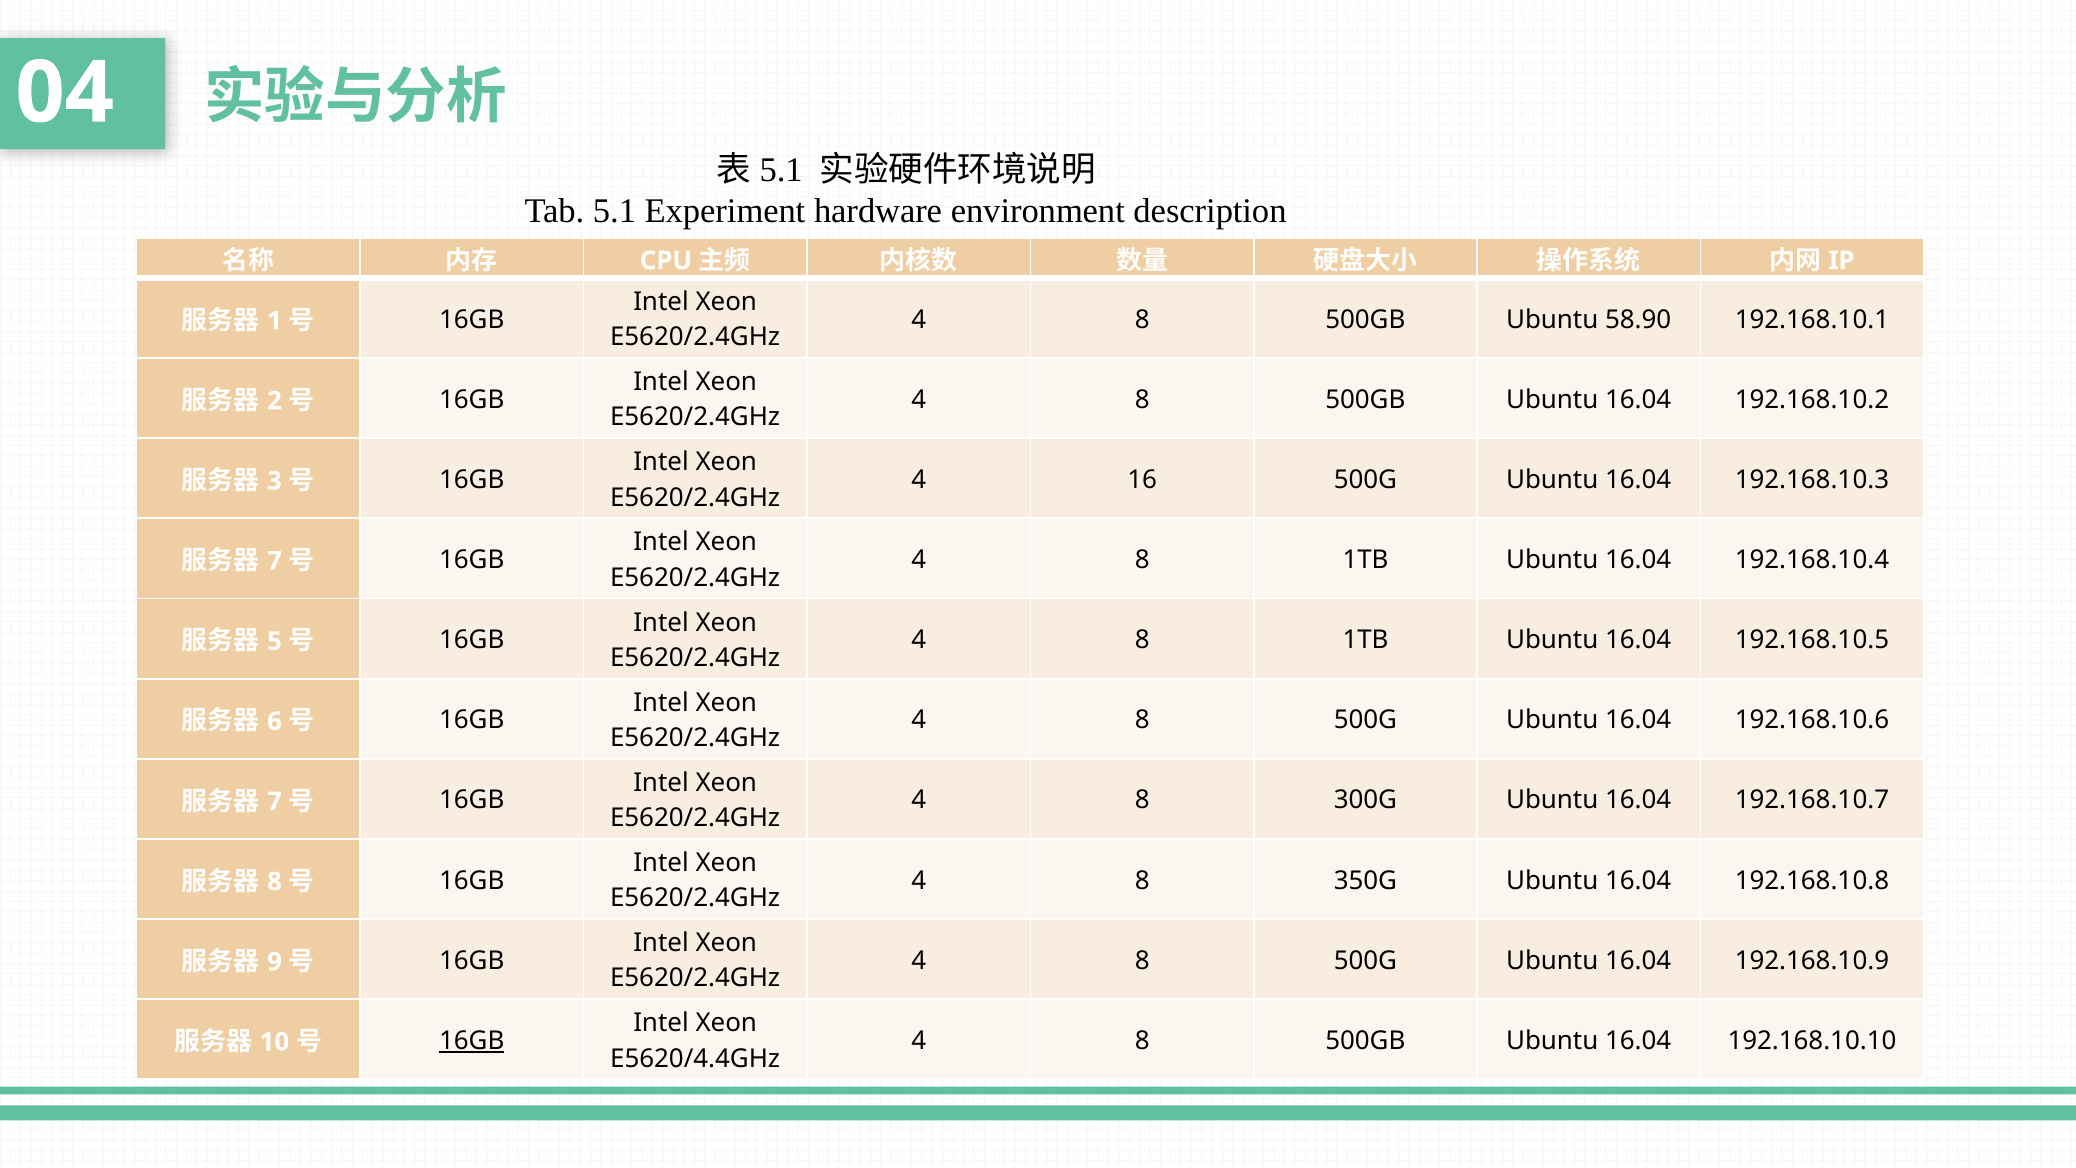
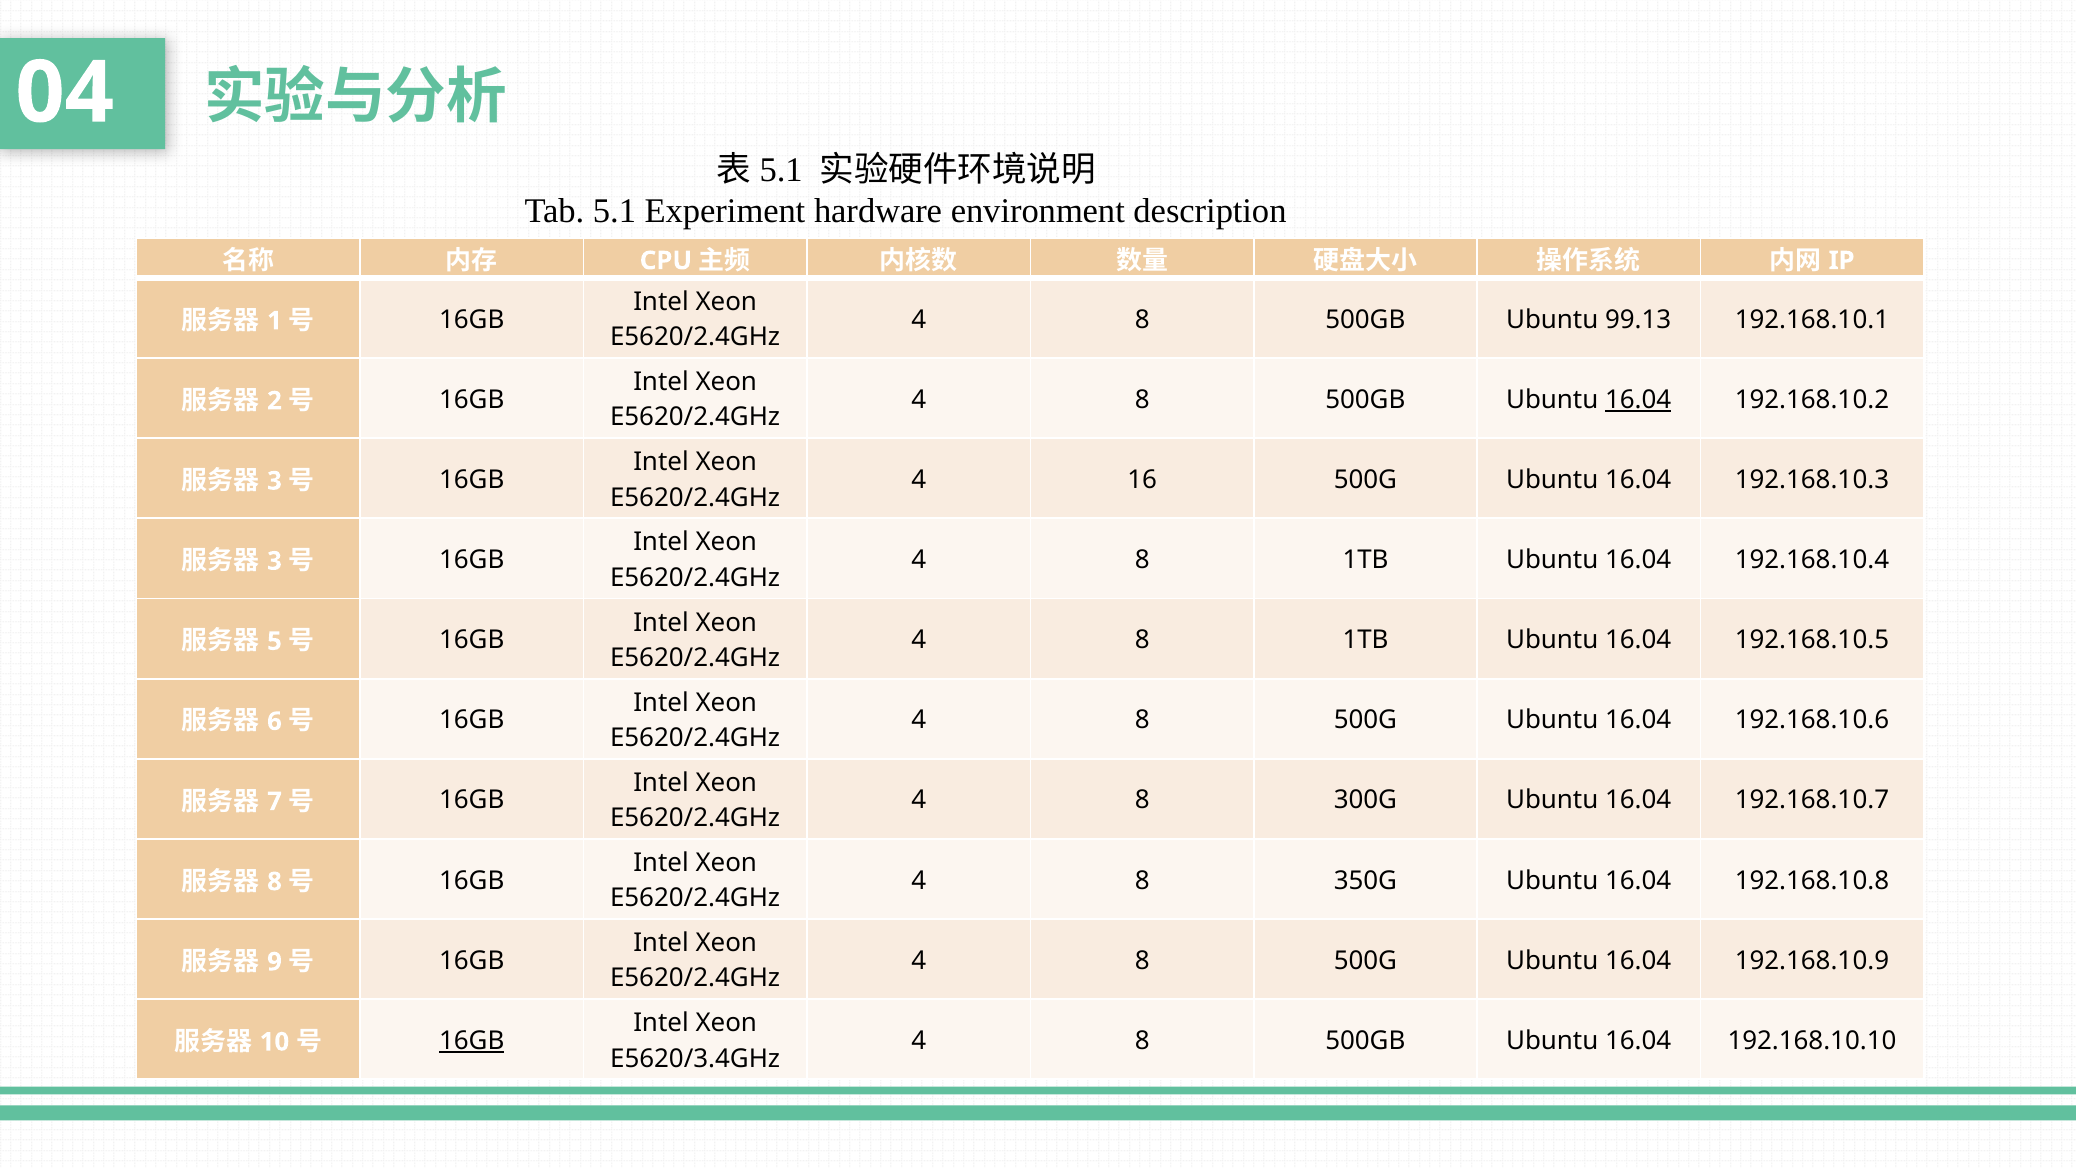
58.90: 58.90 -> 99.13
16.04 at (1638, 400) underline: none -> present
7 at (274, 561): 7 -> 3
E5620/4.4GHz: E5620/4.4GHz -> E5620/3.4GHz
